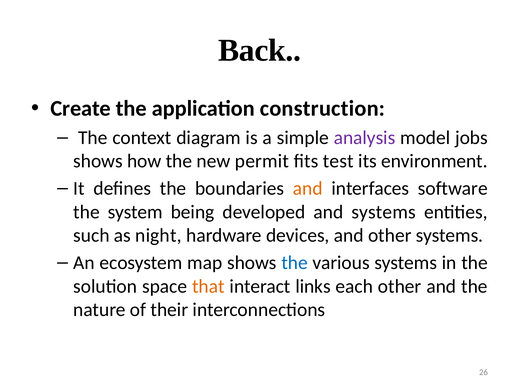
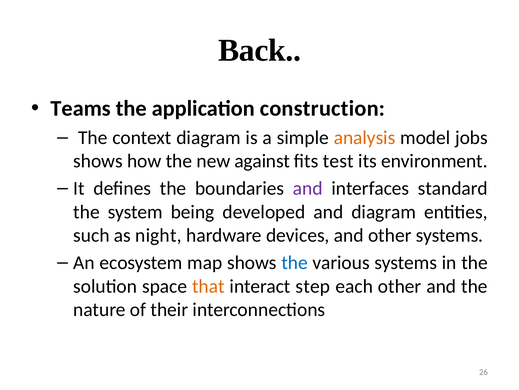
Create: Create -> Teams
analysis colour: purple -> orange
permit: permit -> against
and at (308, 188) colour: orange -> purple
software: software -> standard
and systems: systems -> diagram
links: links -> step
